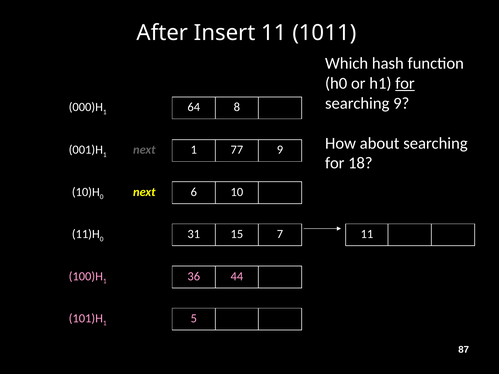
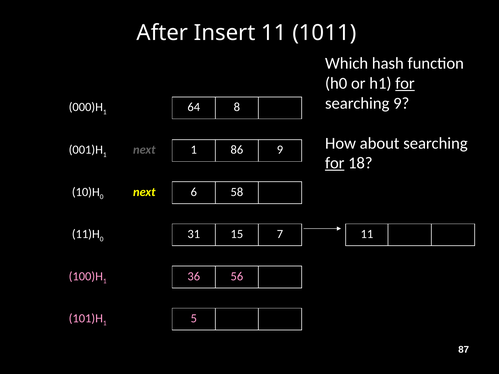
77: 77 -> 86
for at (335, 163) underline: none -> present
10: 10 -> 58
44: 44 -> 56
